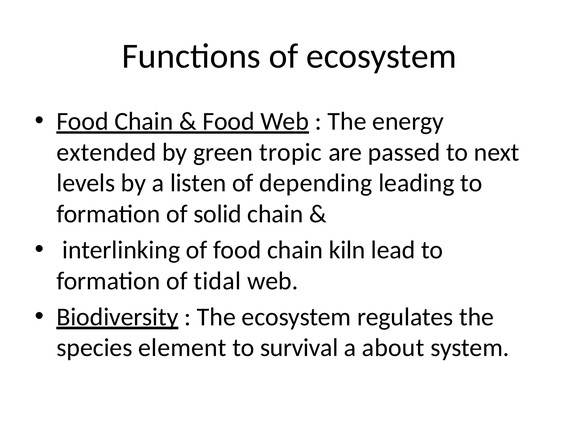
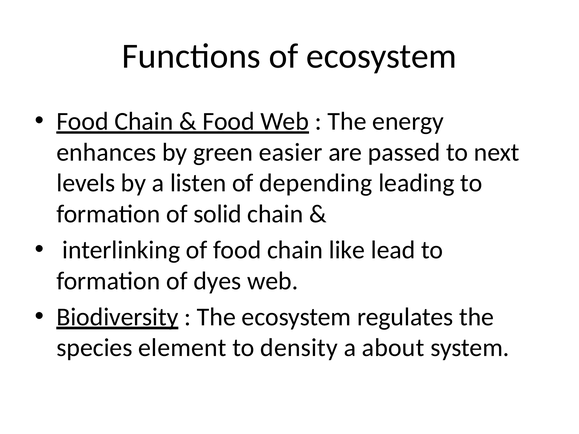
extended: extended -> enhances
tropic: tropic -> easier
kiln: kiln -> like
tidal: tidal -> dyes
survival: survival -> density
